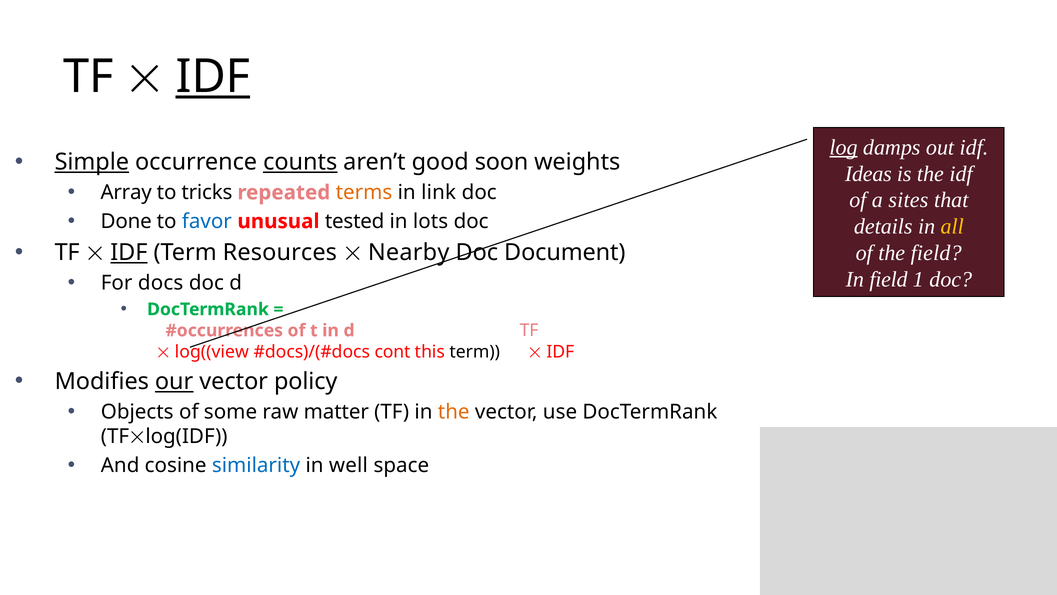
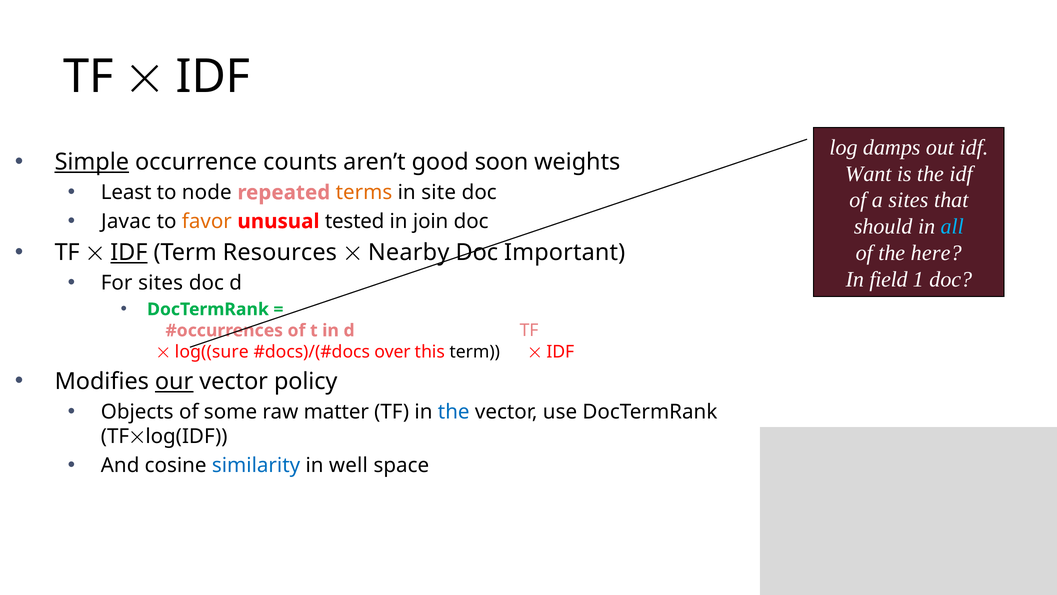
IDF at (213, 77) underline: present -> none
log underline: present -> none
counts underline: present -> none
Ideas: Ideas -> Want
Array: Array -> Least
tricks: tricks -> node
link: link -> site
Done: Done -> Javac
favor colour: blue -> orange
lots: lots -> join
details: details -> should
all colour: yellow -> light blue
Document: Document -> Important
the field: field -> here
For docs: docs -> sites
log((view: log((view -> log((sure
cont: cont -> over
the at (454, 412) colour: orange -> blue
